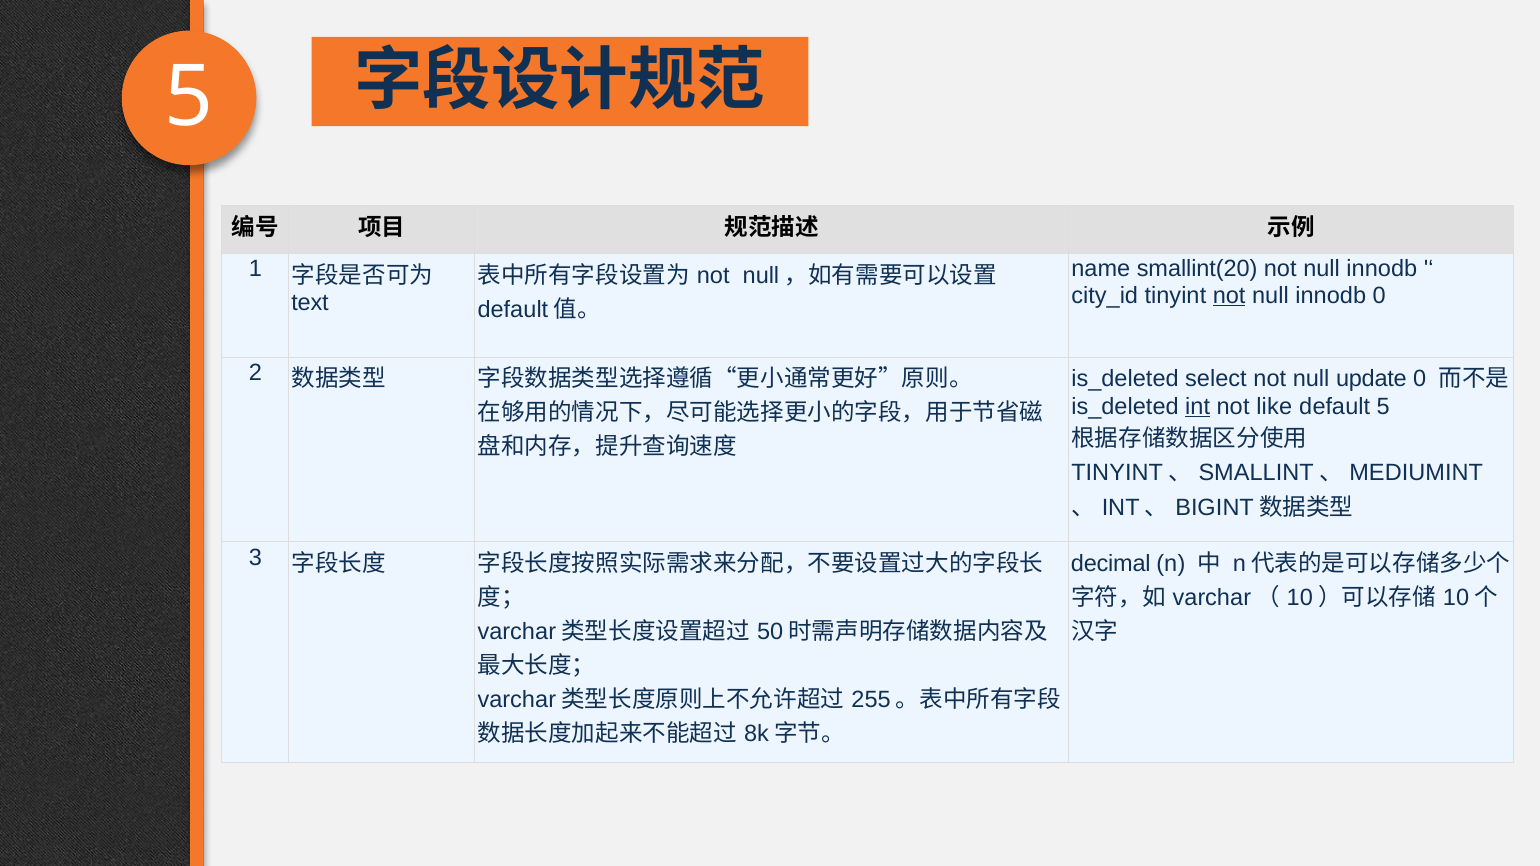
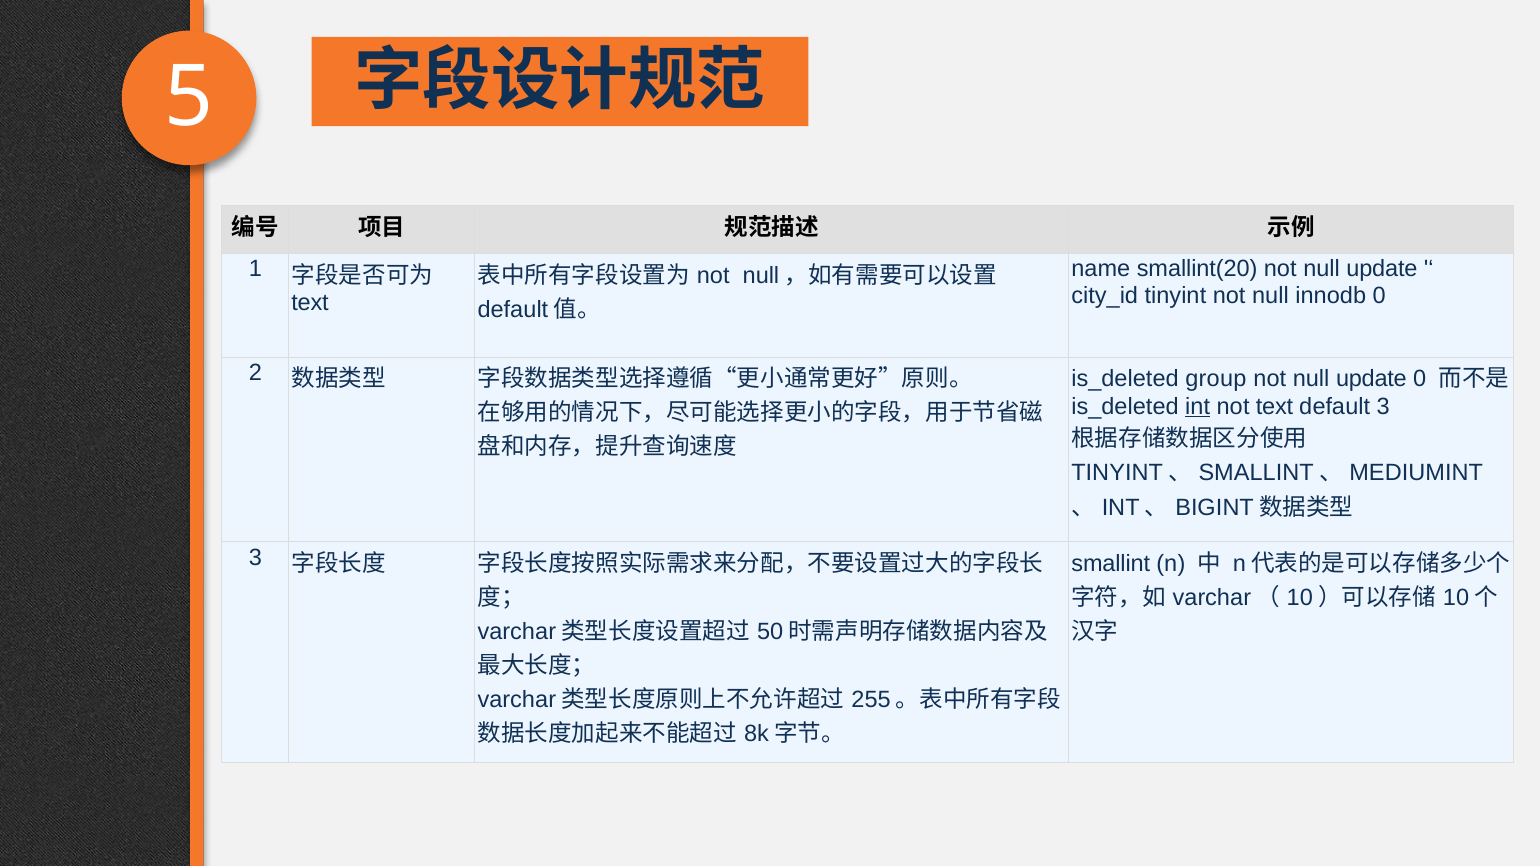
innodb at (1382, 269): innodb -> update
not at (1229, 295) underline: present -> none
select: select -> group
not like: like -> text
default 5: 5 -> 3
decimal: decimal -> smallint
